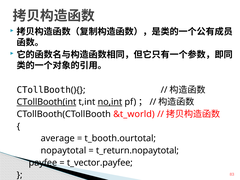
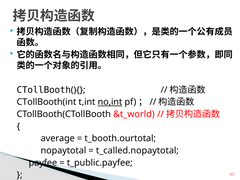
CTollBooth(int underline: present -> none
t_return.nopaytotal: t_return.nopaytotal -> t_called.nopaytotal
t_vector.payfee: t_vector.payfee -> t_public.payfee
